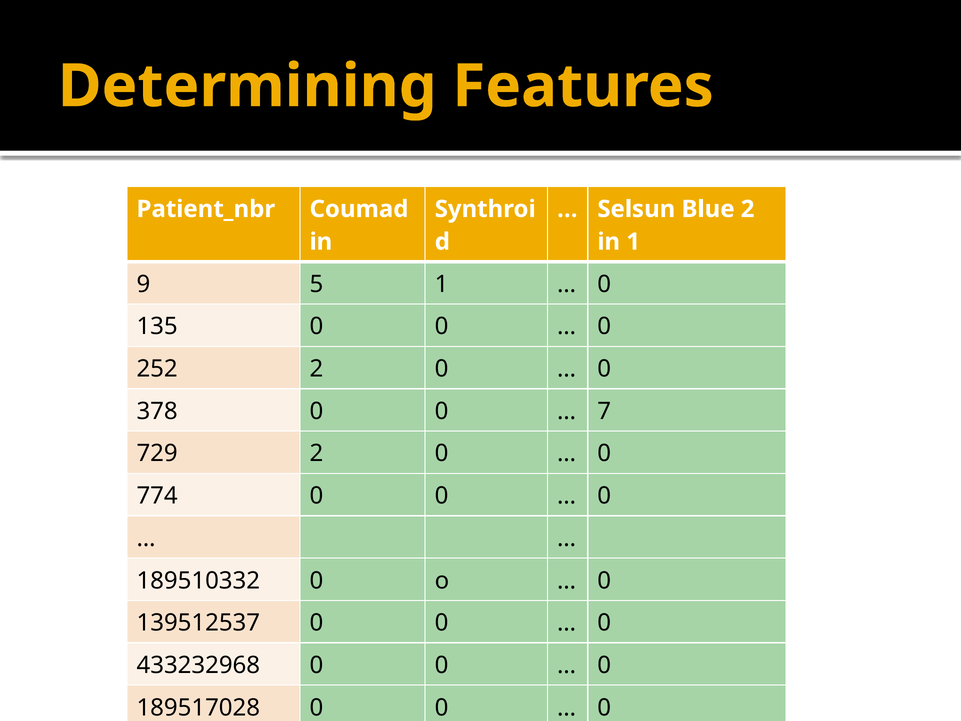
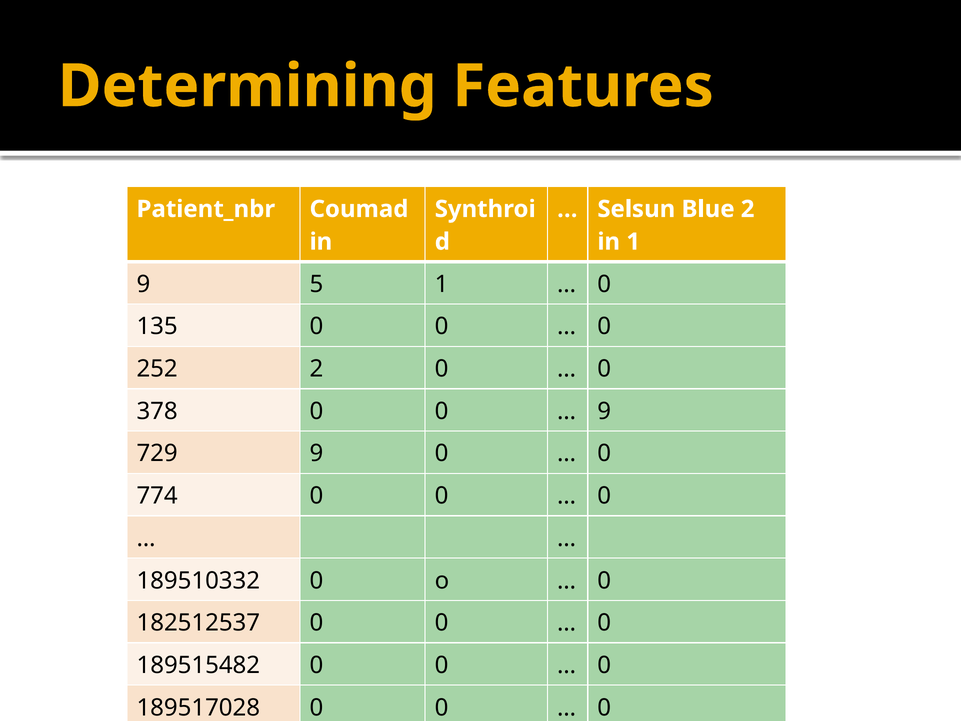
7 at (604, 411): 7 -> 9
729 2: 2 -> 9
139512537: 139512537 -> 182512537
433232968: 433232968 -> 189515482
